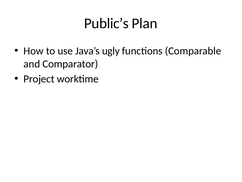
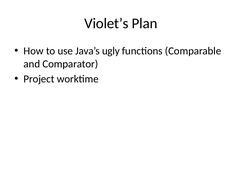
Public’s: Public’s -> Violet’s
